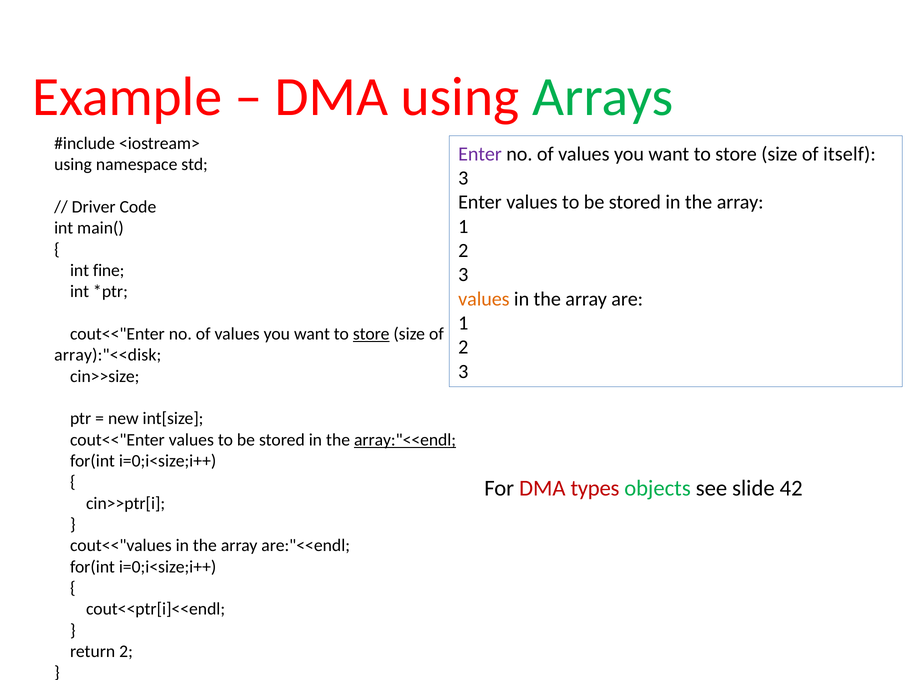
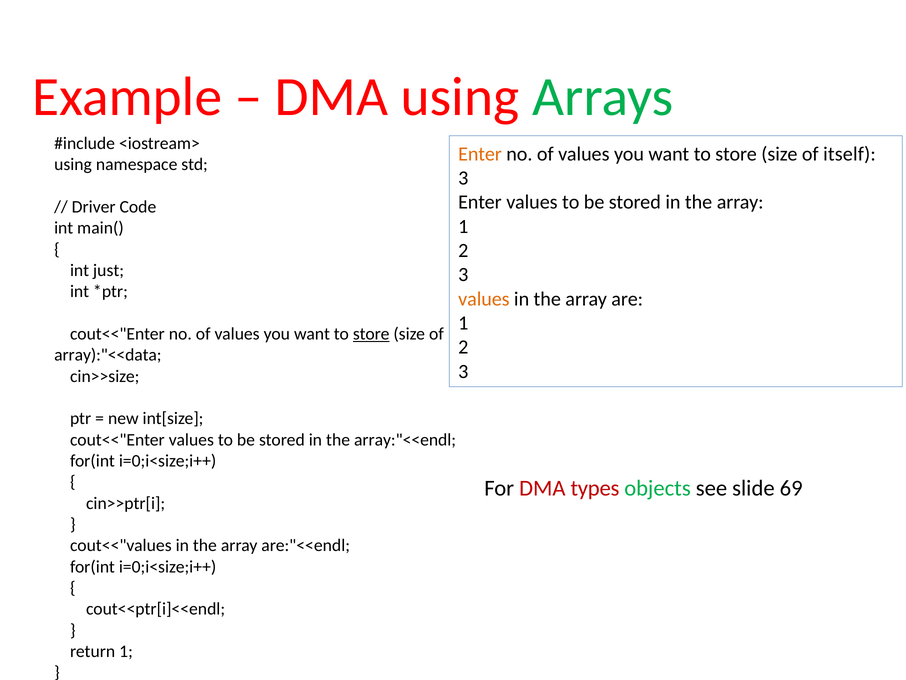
Enter at (480, 154) colour: purple -> orange
fine: fine -> just
array):"<<disk: array):"<<disk -> array):"<<data
array:"<<endl underline: present -> none
42: 42 -> 69
return 2: 2 -> 1
